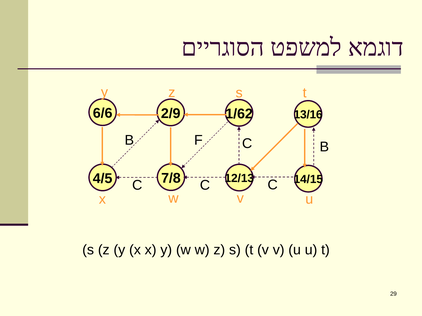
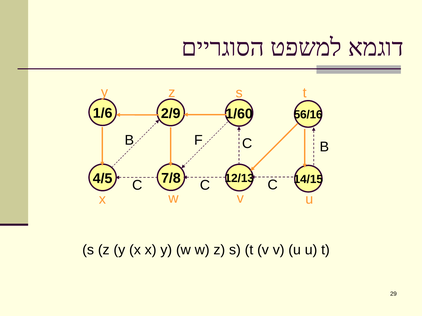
6/6: 6/6 -> 1/6
1/62: 1/62 -> 1/60
13/16: 13/16 -> 56/16
